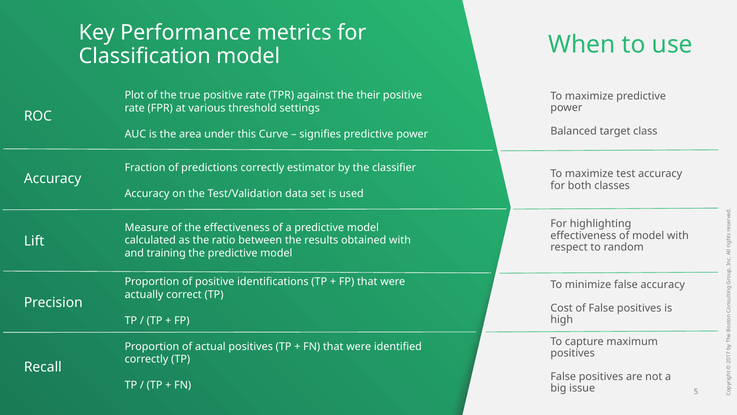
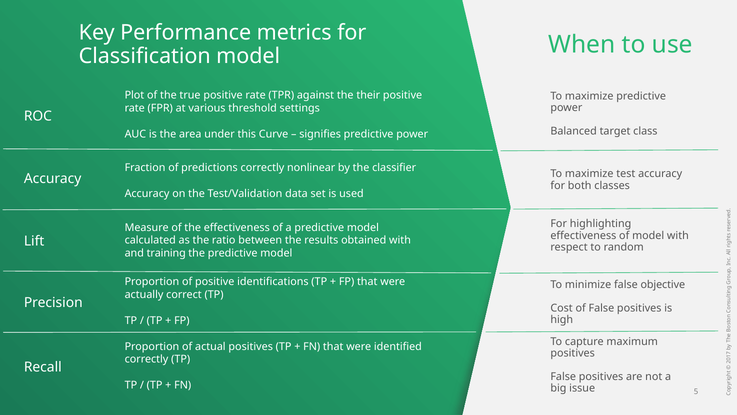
estimator: estimator -> nonlinear
false accuracy: accuracy -> objective
